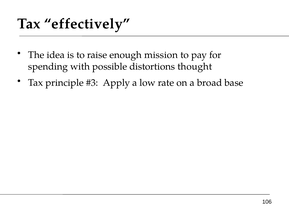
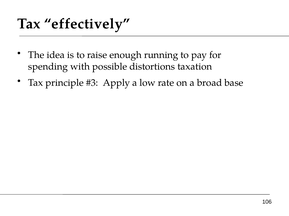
mission: mission -> running
thought: thought -> taxation
